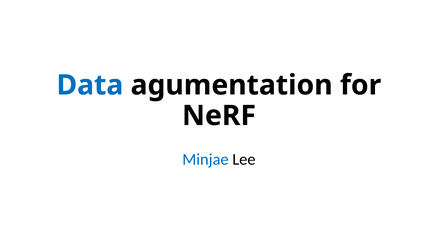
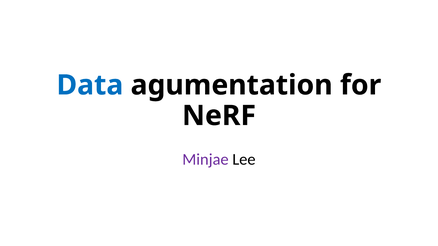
Minjae colour: blue -> purple
